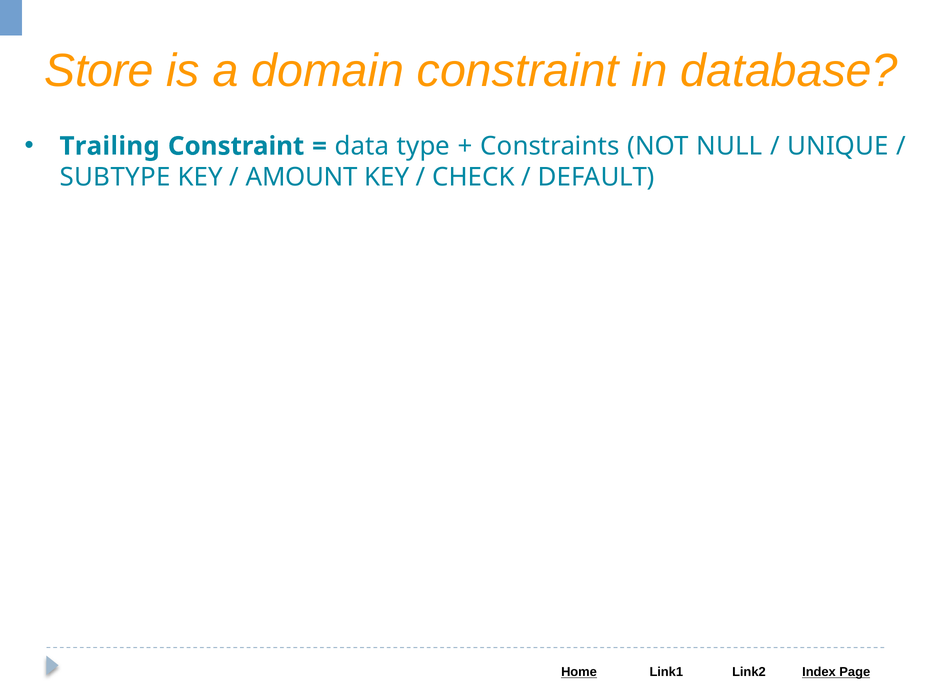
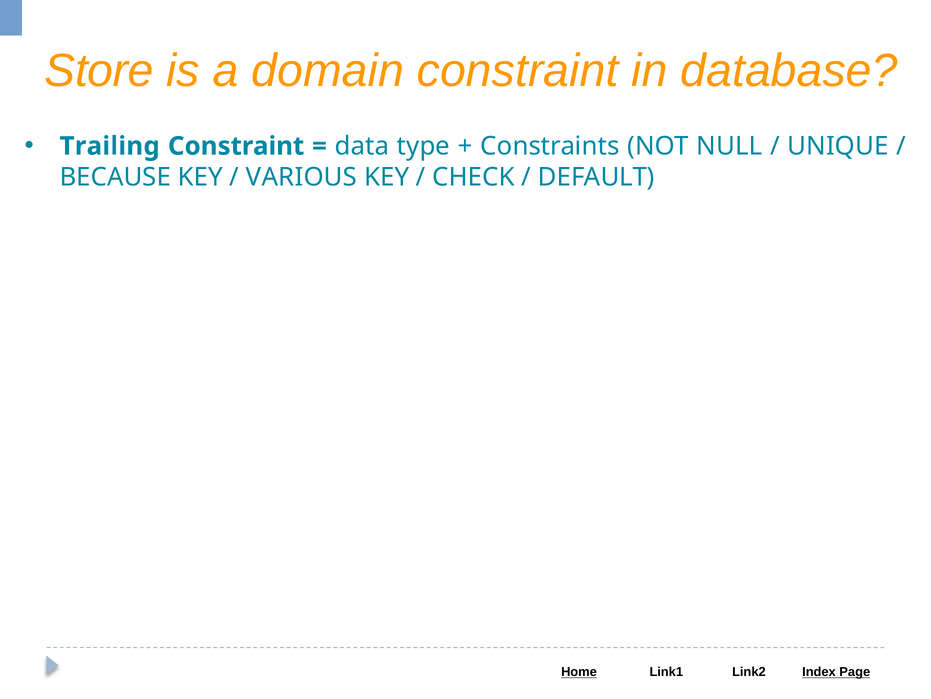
SUBTYPE: SUBTYPE -> BECAUSE
AMOUNT: AMOUNT -> VARIOUS
